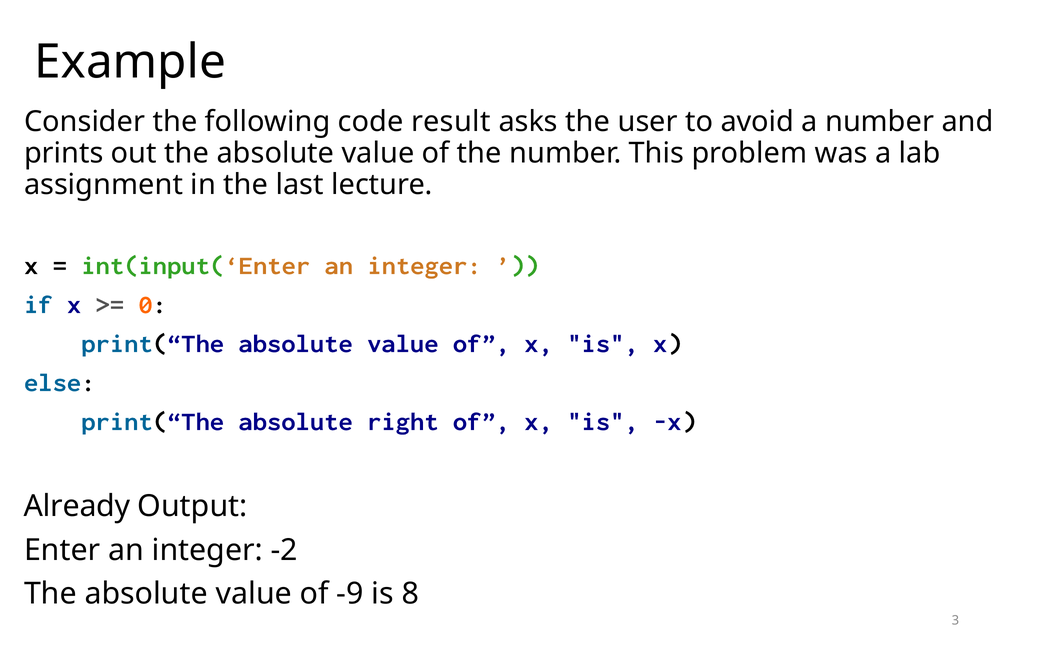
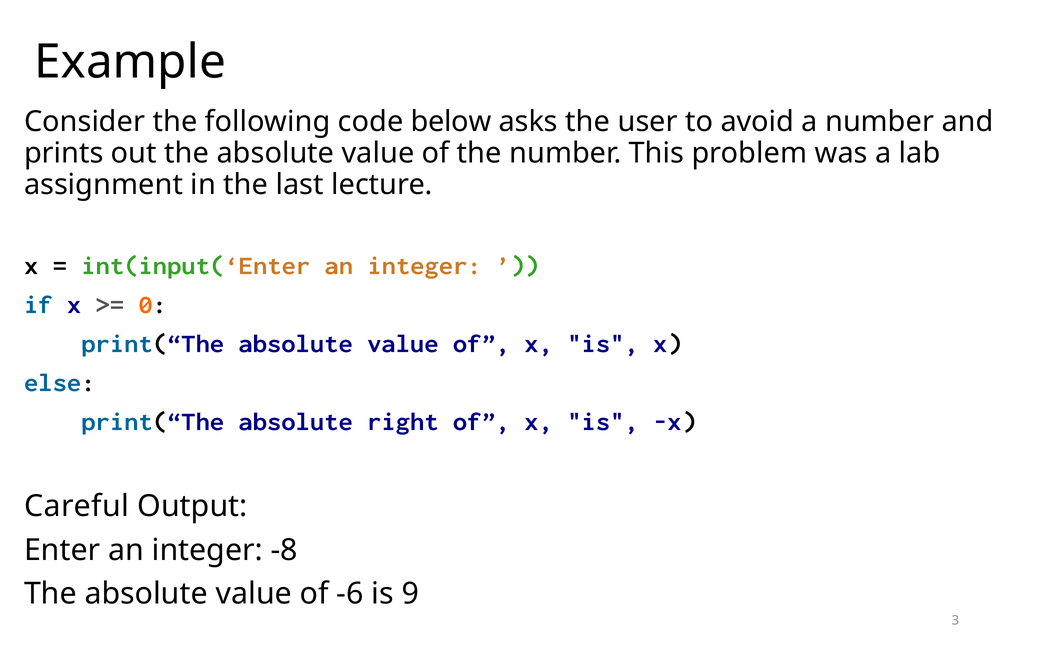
result: result -> below
Already: Already -> Careful
-2: -2 -> -8
-9: -9 -> -6
8: 8 -> 9
